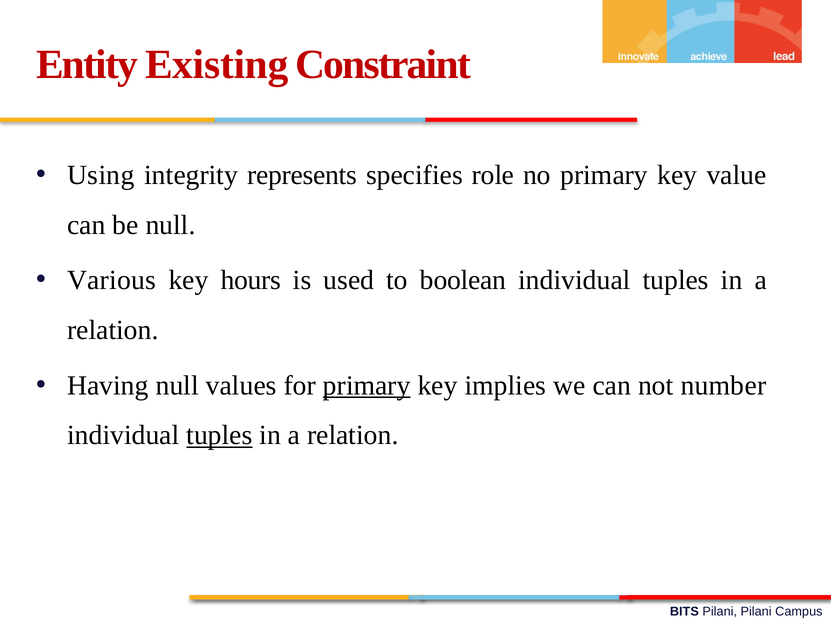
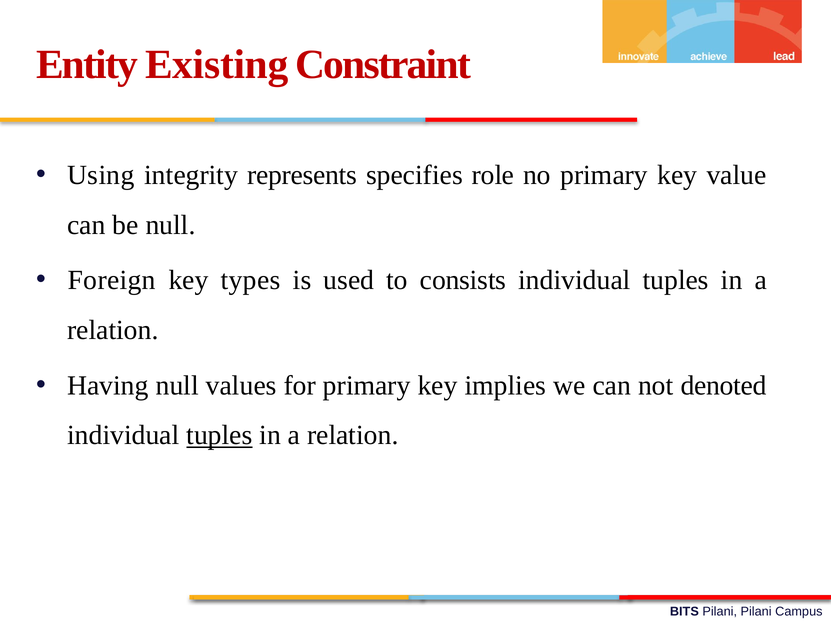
Various: Various -> Foreign
hours: hours -> types
boolean: boolean -> consists
primary at (367, 386) underline: present -> none
number: number -> denoted
